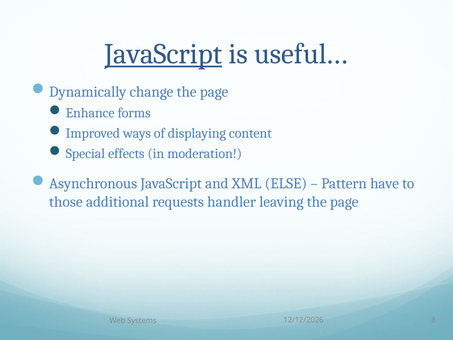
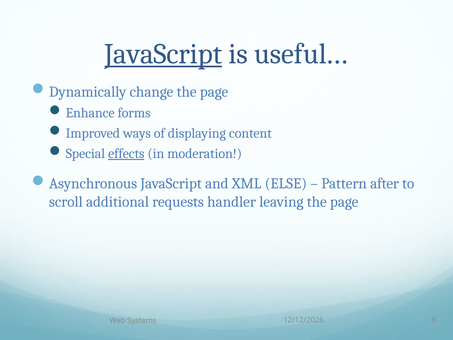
effects underline: none -> present
have: have -> after
those: those -> scroll
